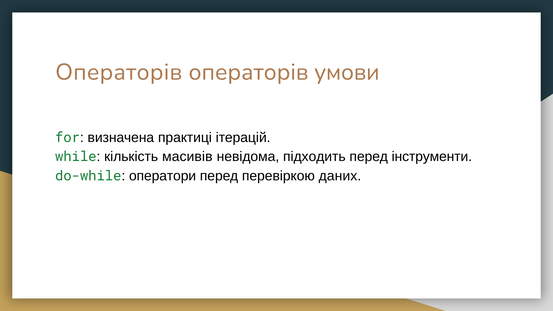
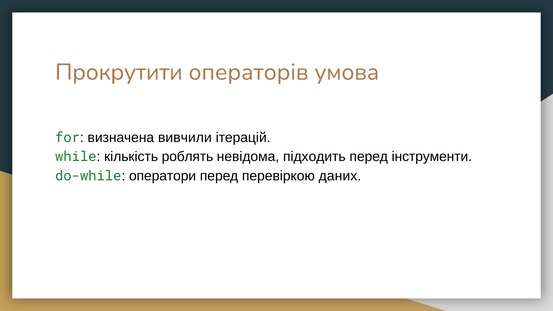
Операторів at (119, 72): Операторів -> Прокрутити
умови: умови -> умова
практиці: практиці -> вивчили
масивів: масивів -> роблять
